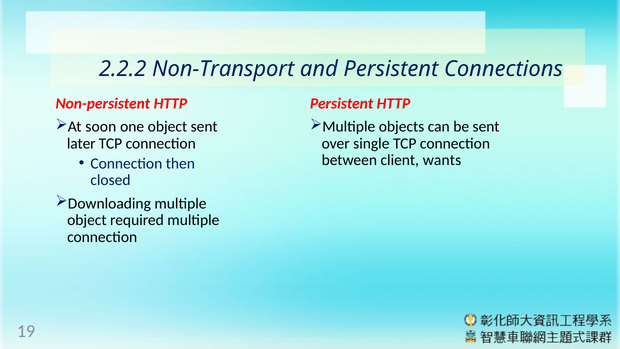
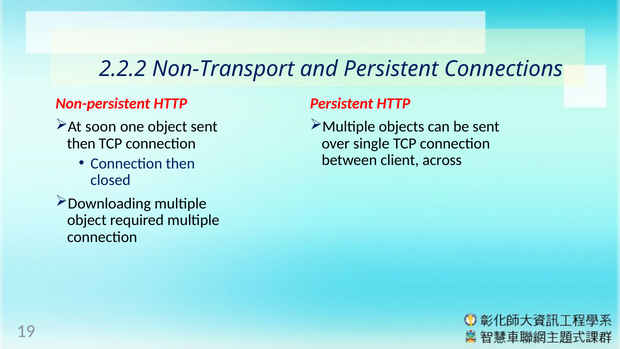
later at (81, 143): later -> then
wants: wants -> across
